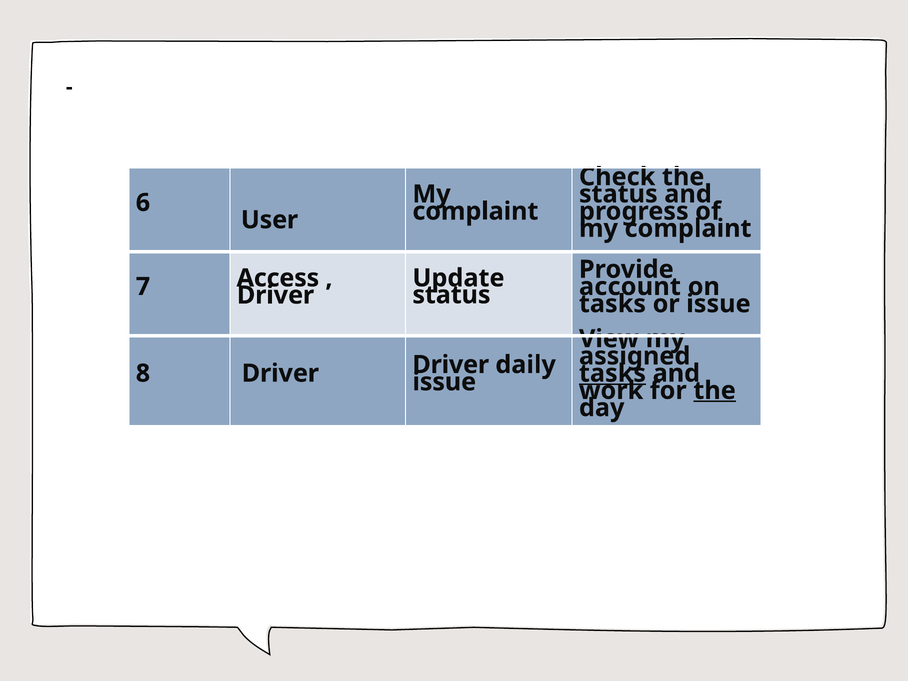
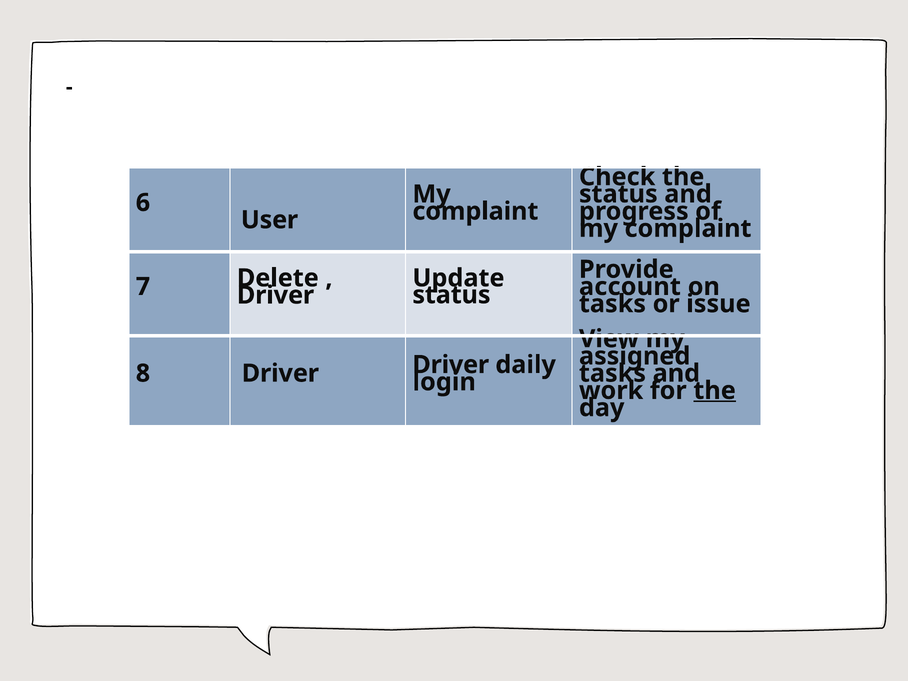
Access: Access -> Delete
tasks at (612, 373) underline: present -> none
issue at (444, 382): issue -> login
